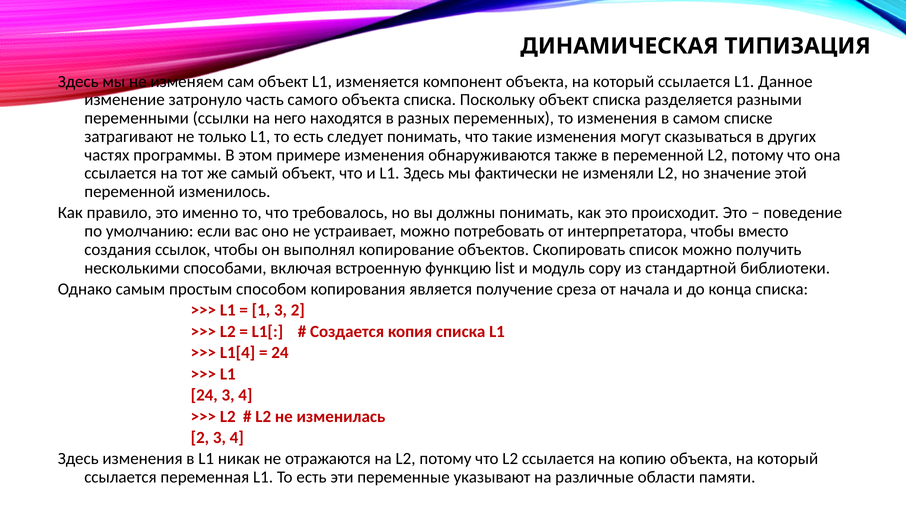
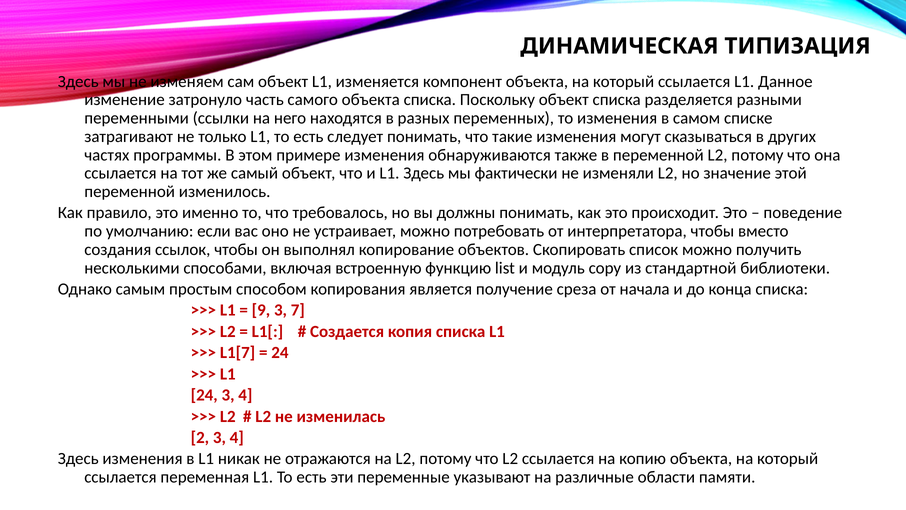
1: 1 -> 9
3 2: 2 -> 7
L1[4: L1[4 -> L1[7
